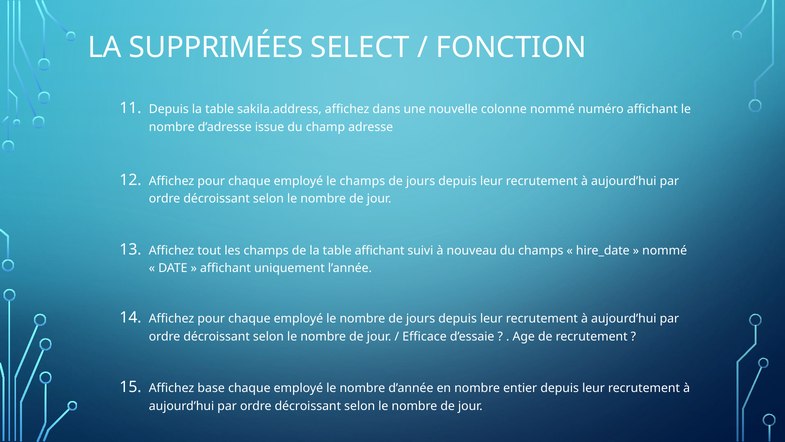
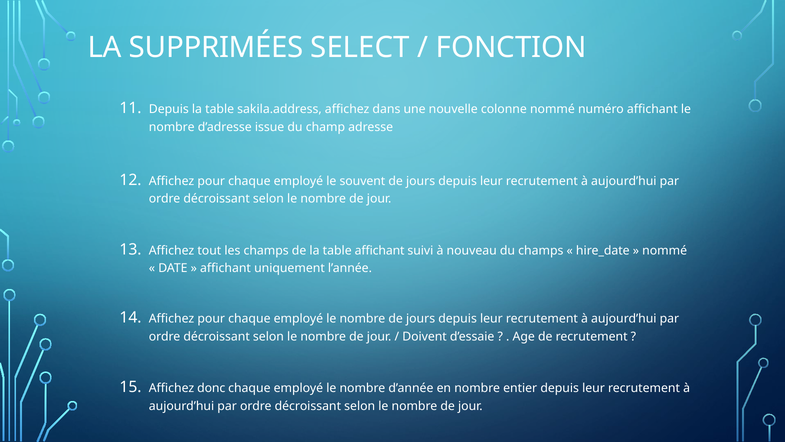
le champs: champs -> souvent
Efficace: Efficace -> Doivent
base: base -> donc
